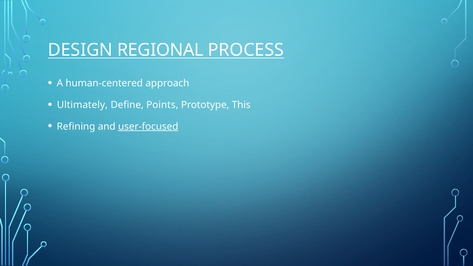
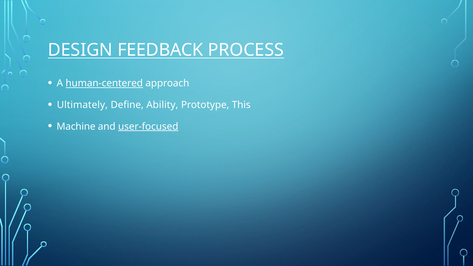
REGIONAL: REGIONAL -> FEEDBACK
human-centered underline: none -> present
Points: Points -> Ability
Refining: Refining -> Machine
